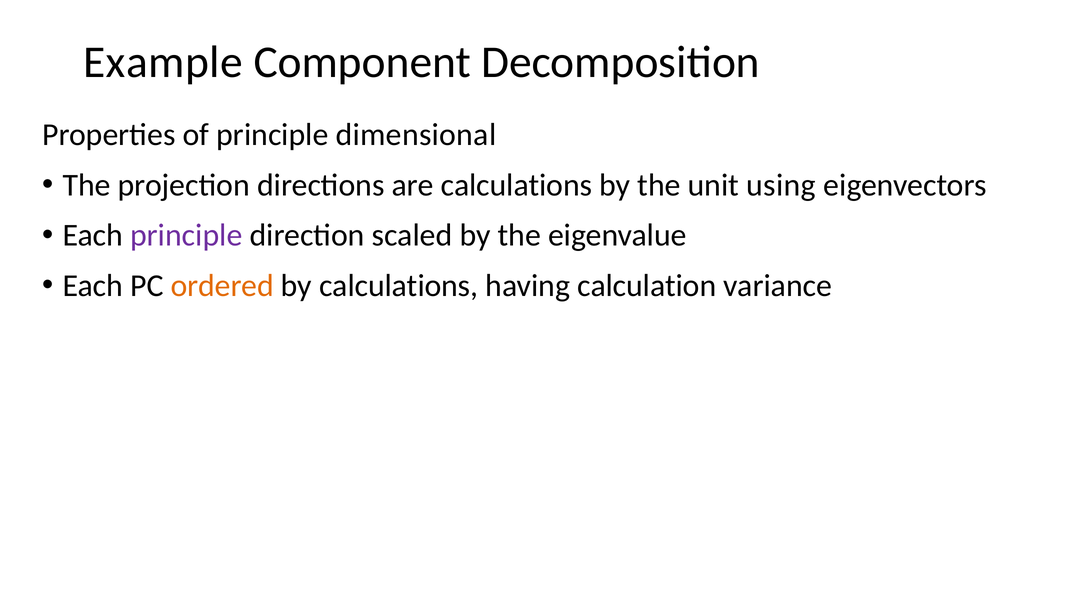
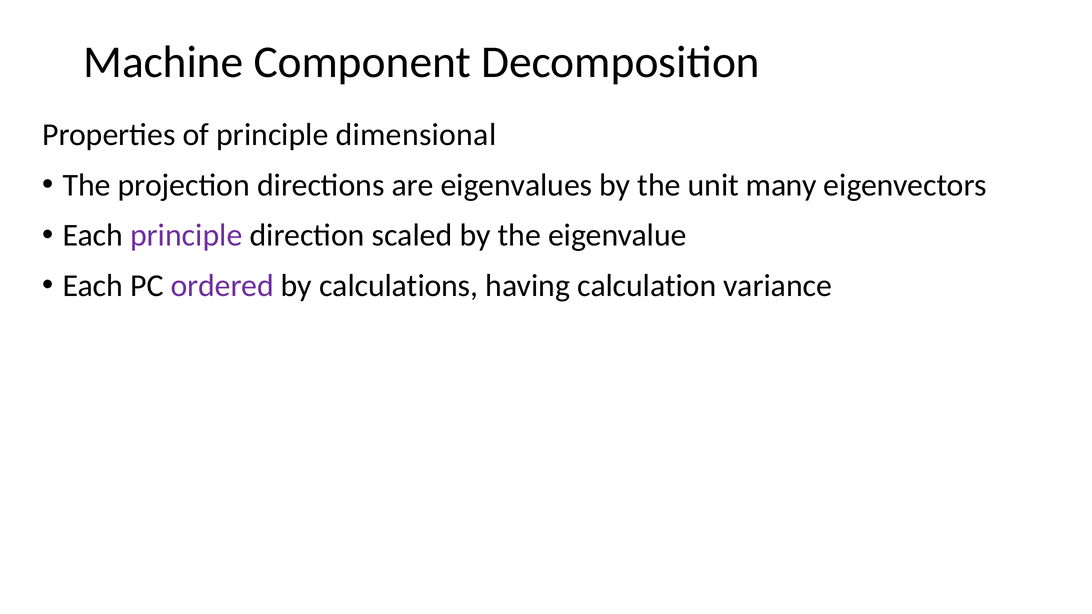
Example: Example -> Machine
are calculations: calculations -> eigenvalues
using: using -> many
ordered colour: orange -> purple
